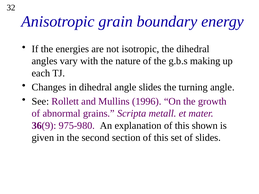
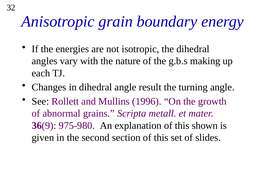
angle slides: slides -> result
